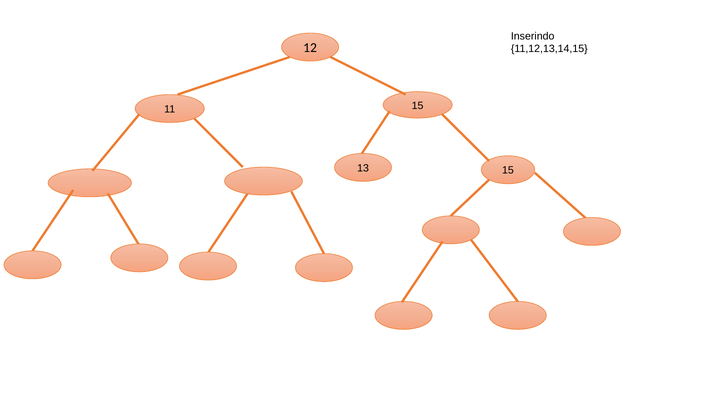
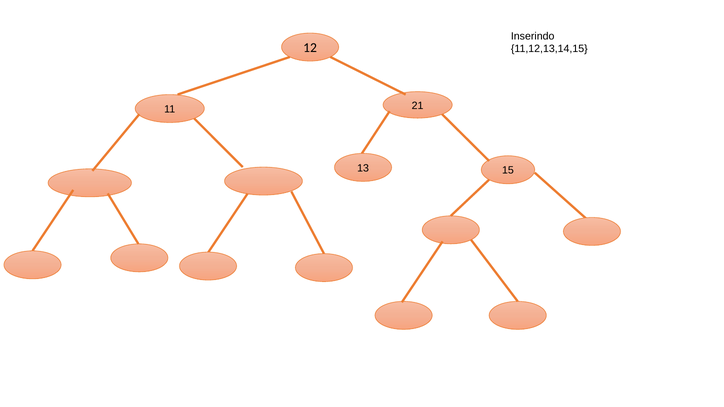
11 15: 15 -> 21
